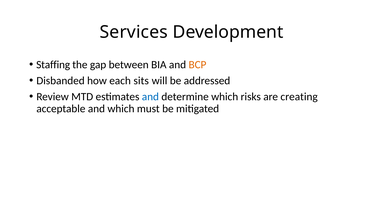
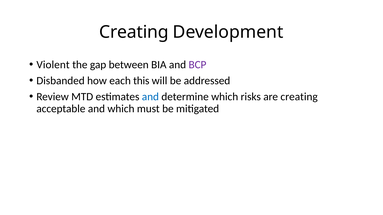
Services at (134, 32): Services -> Creating
Staffing: Staffing -> Violent
BCP colour: orange -> purple
sits: sits -> this
